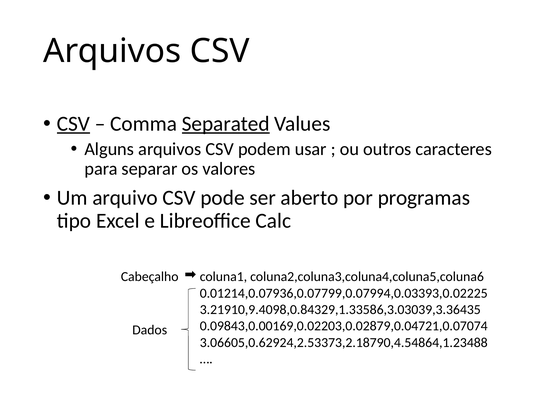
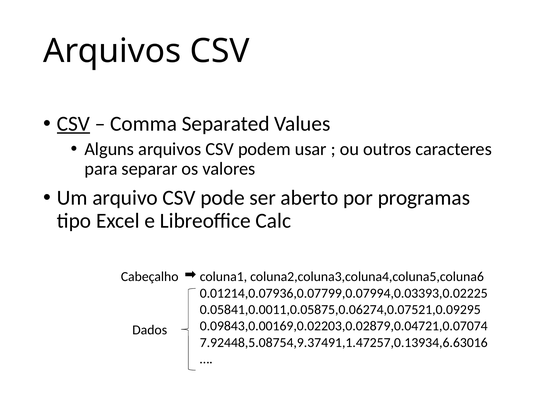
Separated underline: present -> none
3.21910,9.4098,0.84329,1.33586,3.03039,3.36435: 3.21910,9.4098,0.84329,1.33586,3.03039,3.36435 -> 0.05841,0.0011,0.05875,0.06274,0.07521,0.09295
3.06605,0.62924,2.53373,2.18790,4.54864,1.23488: 3.06605,0.62924,2.53373,2.18790,4.54864,1.23488 -> 7.92448,5.08754,9.37491,1.47257,0.13934,6.63016
